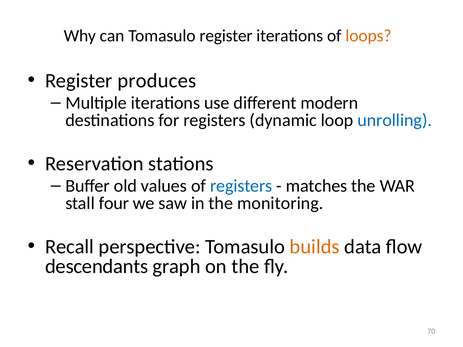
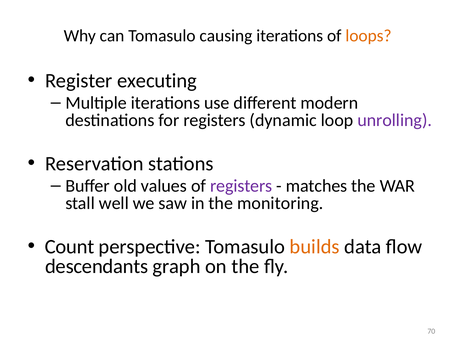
Tomasulo register: register -> causing
produces: produces -> executing
unrolling colour: blue -> purple
registers at (241, 186) colour: blue -> purple
four: four -> well
Recall: Recall -> Count
